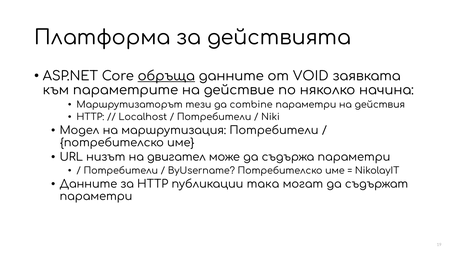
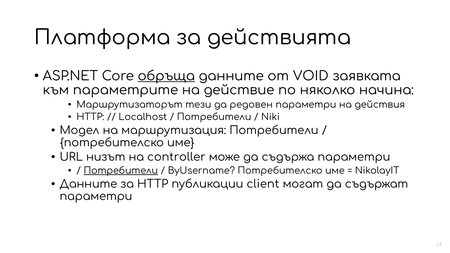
combine: combine -> редовен
двигател: двигател -> controller
Потребители at (121, 171) underline: none -> present
така: така -> client
